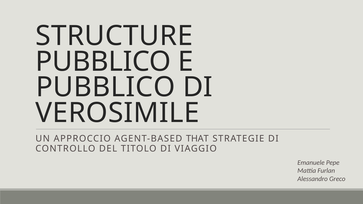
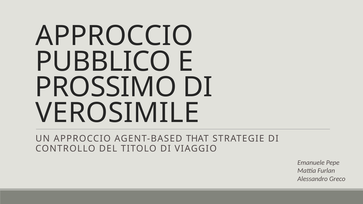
STRUCTURE at (114, 36): STRUCTURE -> APPROCCIO
PUBBLICO at (105, 87): PUBBLICO -> PROSSIMO
